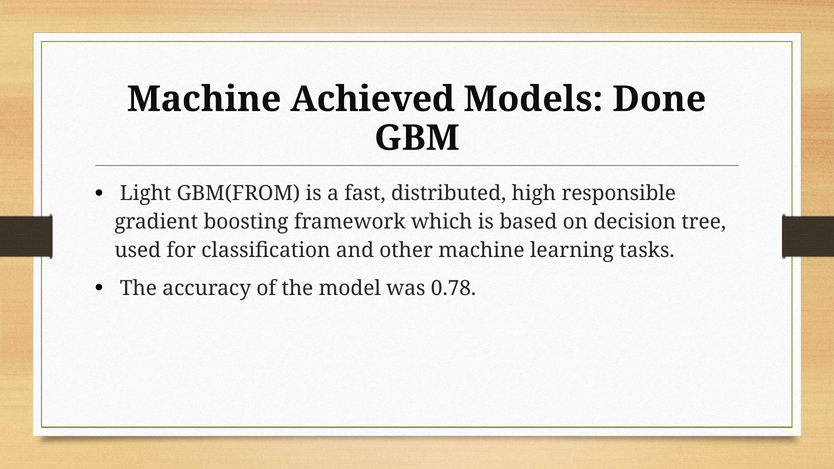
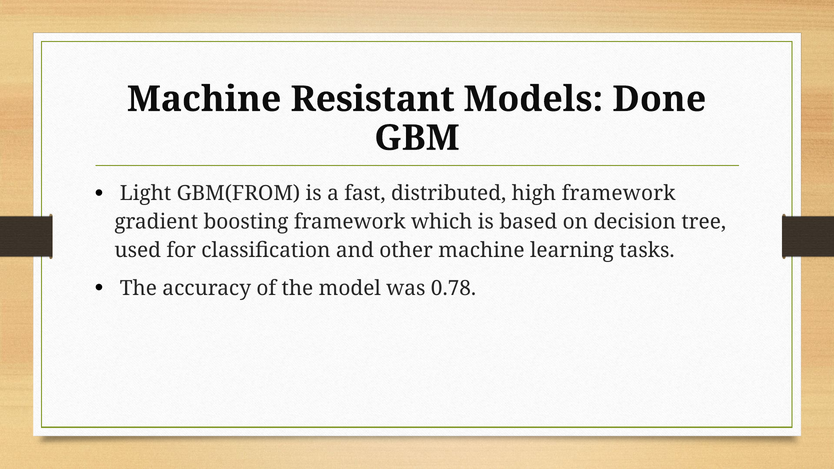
Achieved: Achieved -> Resistant
high responsible: responsible -> framework
